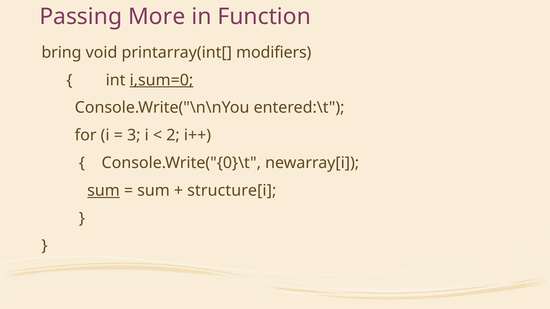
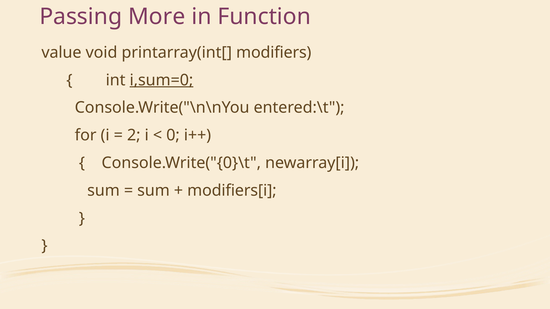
bring: bring -> value
3: 3 -> 2
2: 2 -> 0
sum at (103, 191) underline: present -> none
structure[i: structure[i -> modifiers[i
